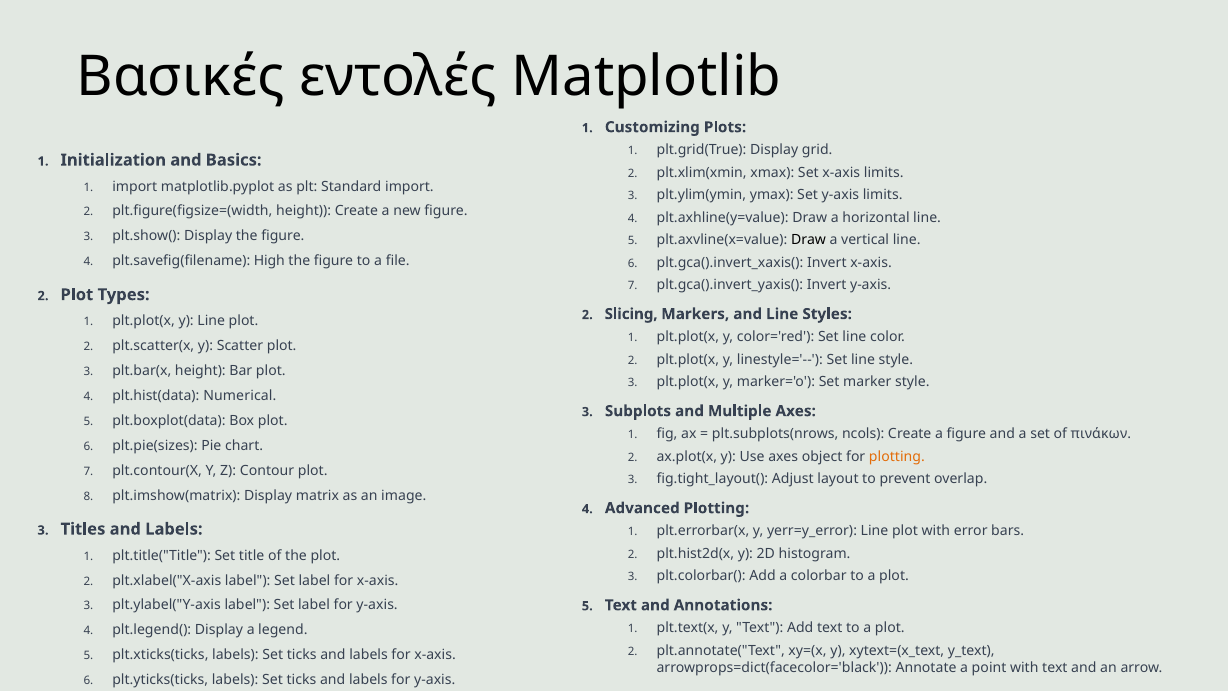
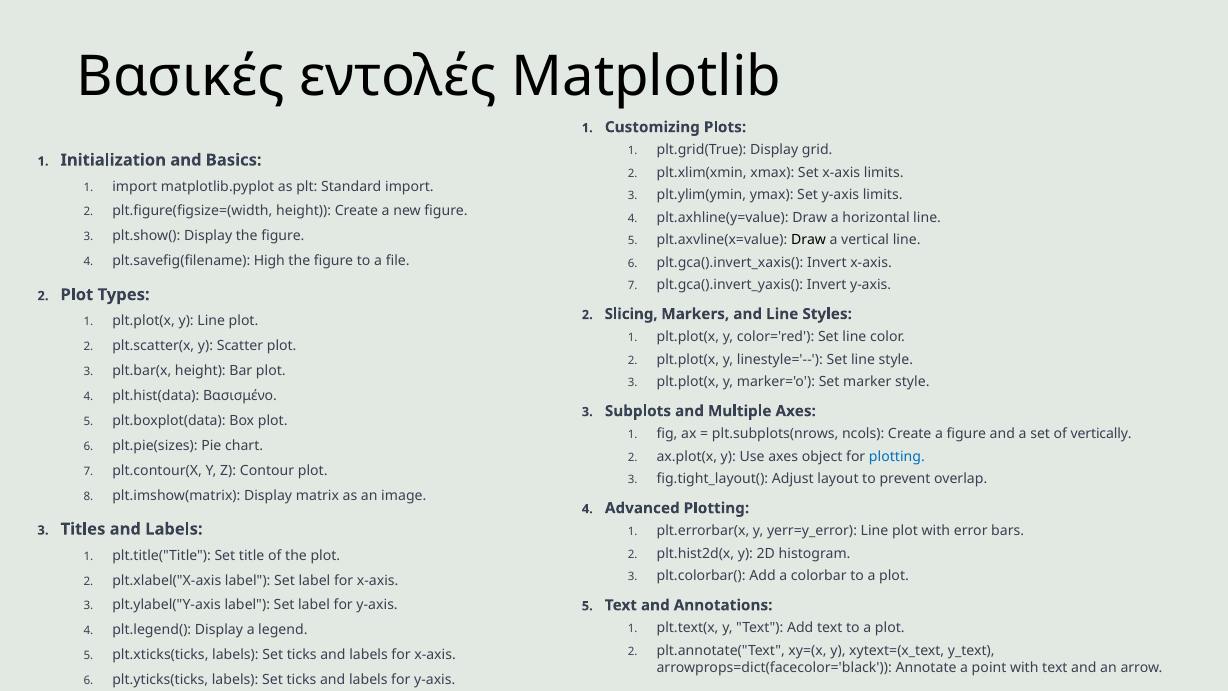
Numerical: Numerical -> Βασισμένο
πινάκων: πινάκων -> vertically
plotting at (897, 457) colour: orange -> blue
